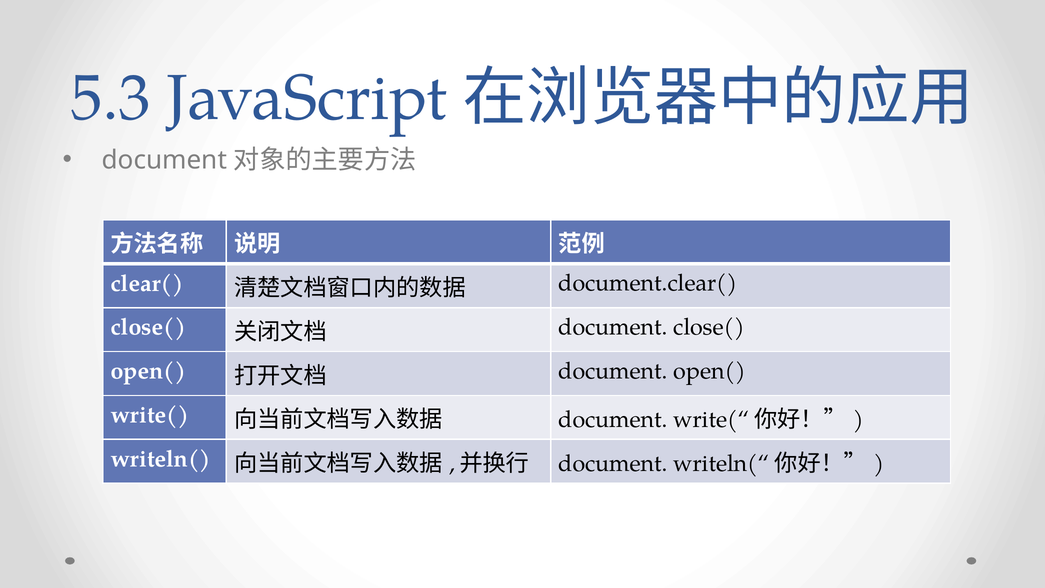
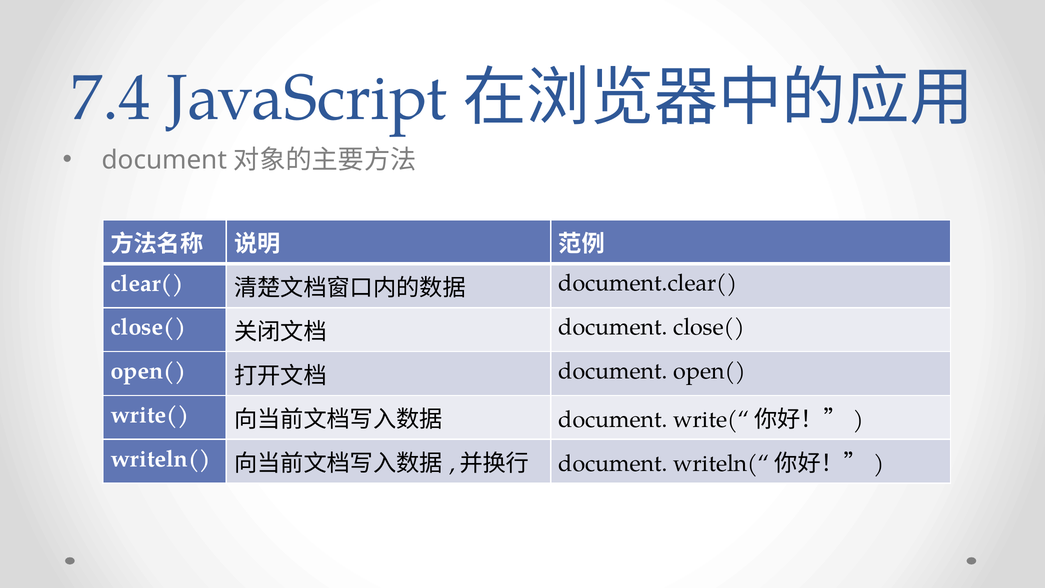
5.3: 5.3 -> 7.4
